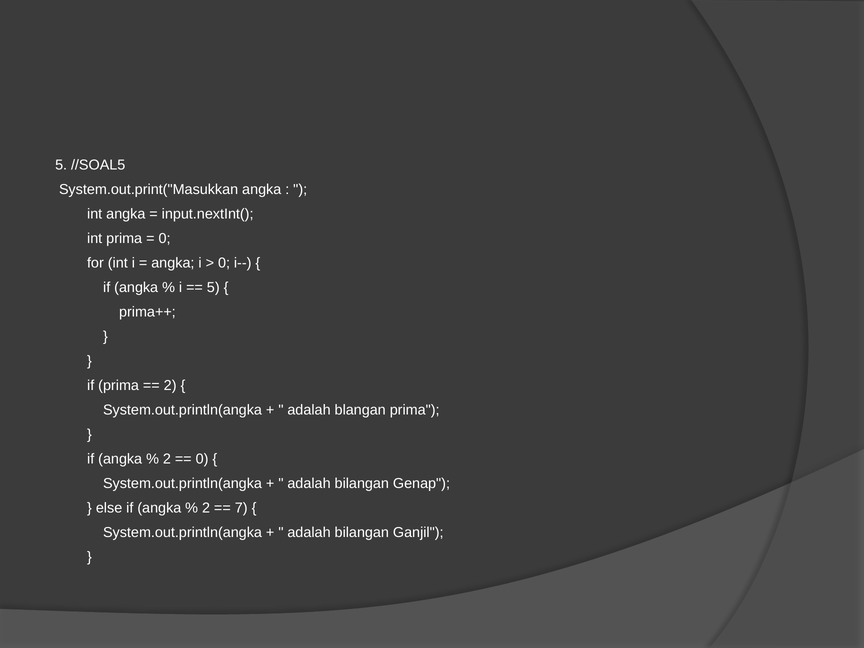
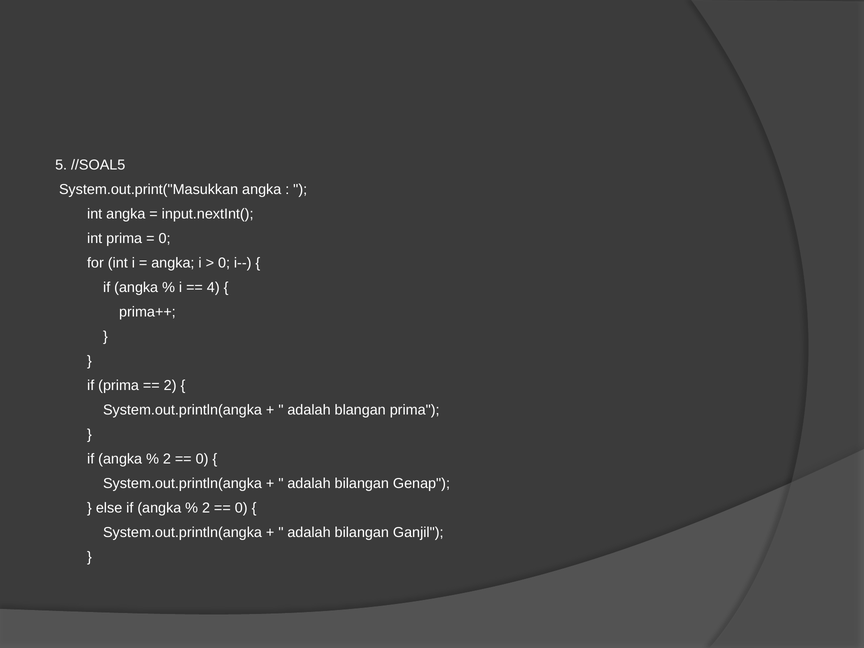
5 at (213, 288): 5 -> 4
7 at (241, 508): 7 -> 0
